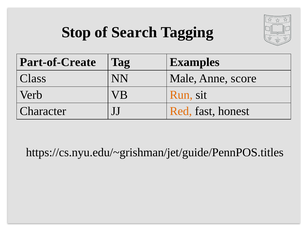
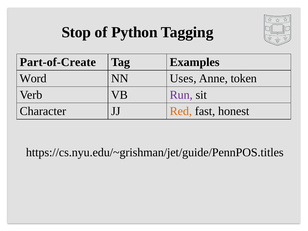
Search: Search -> Python
Class: Class -> Word
Male: Male -> Uses
score: score -> token
Run colour: orange -> purple
